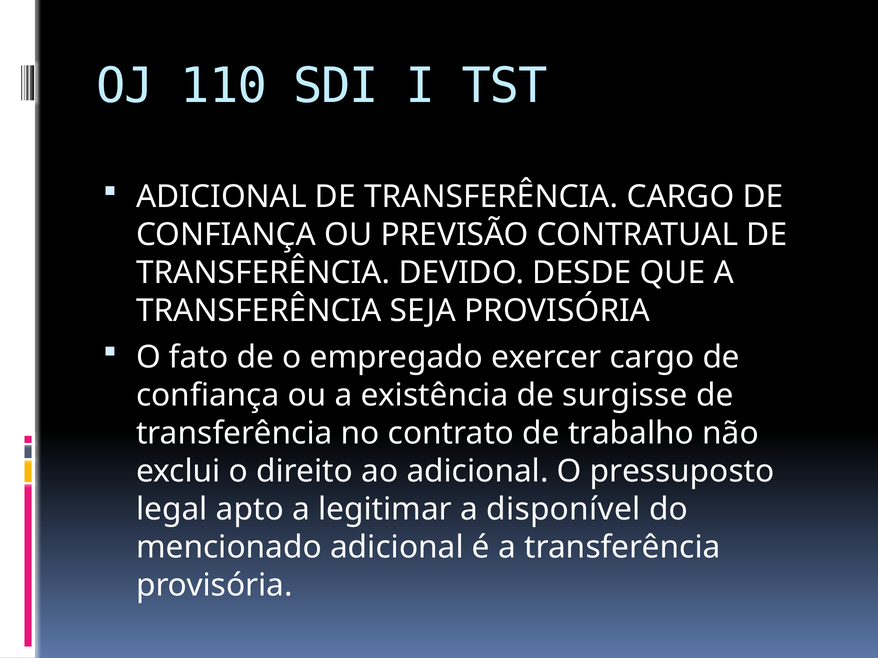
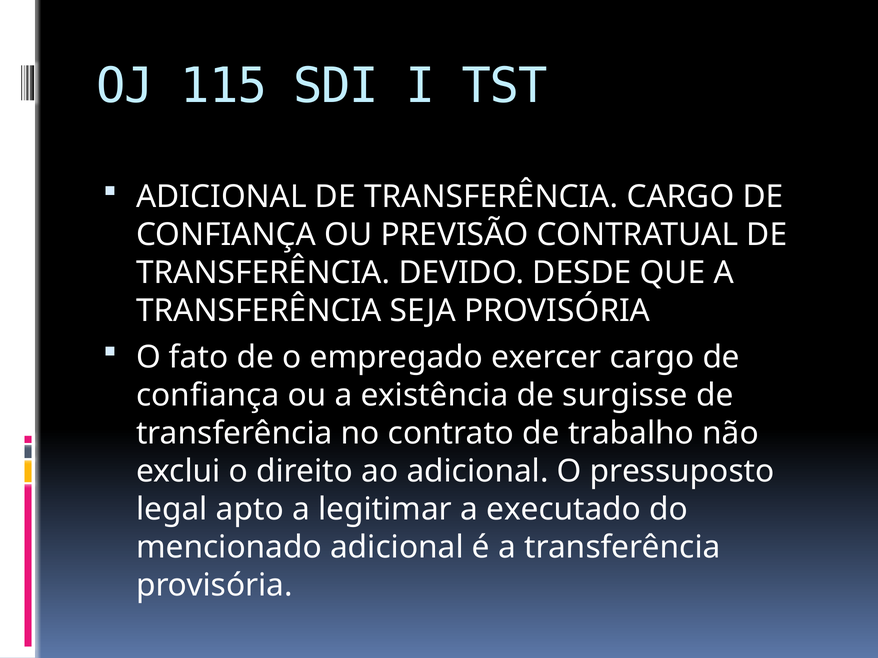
110: 110 -> 115
disponível: disponível -> executado
